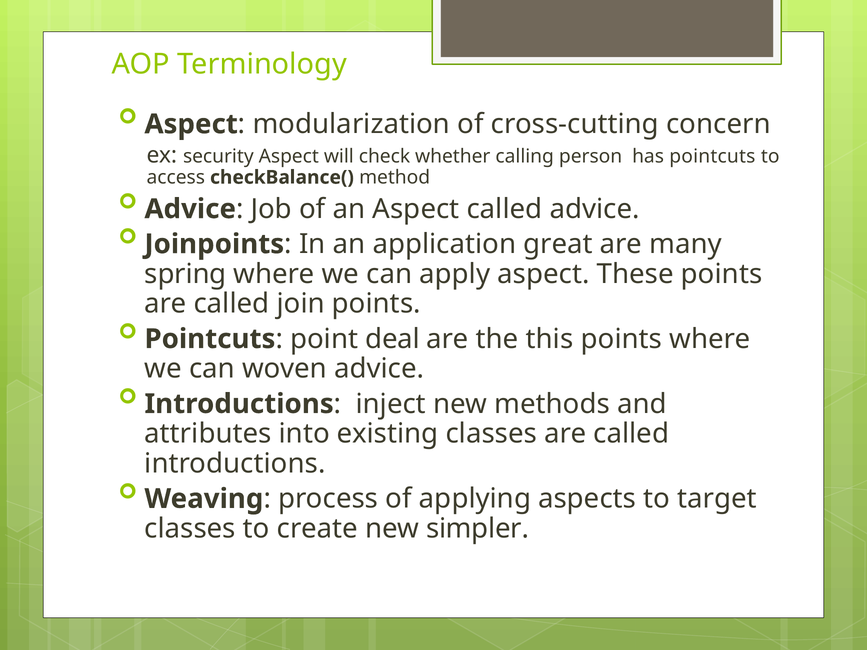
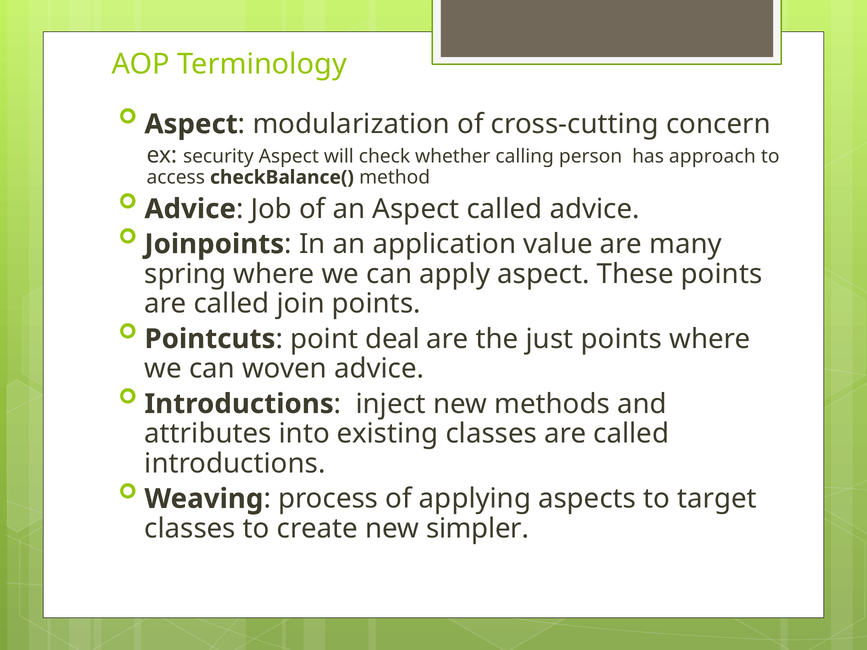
has pointcuts: pointcuts -> approach
great: great -> value
this: this -> just
